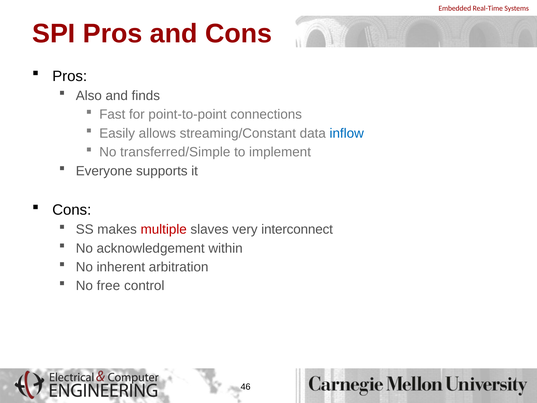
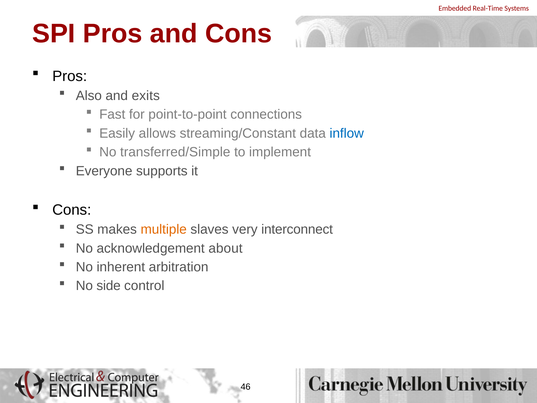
finds: finds -> exits
multiple colour: red -> orange
within: within -> about
free: free -> side
